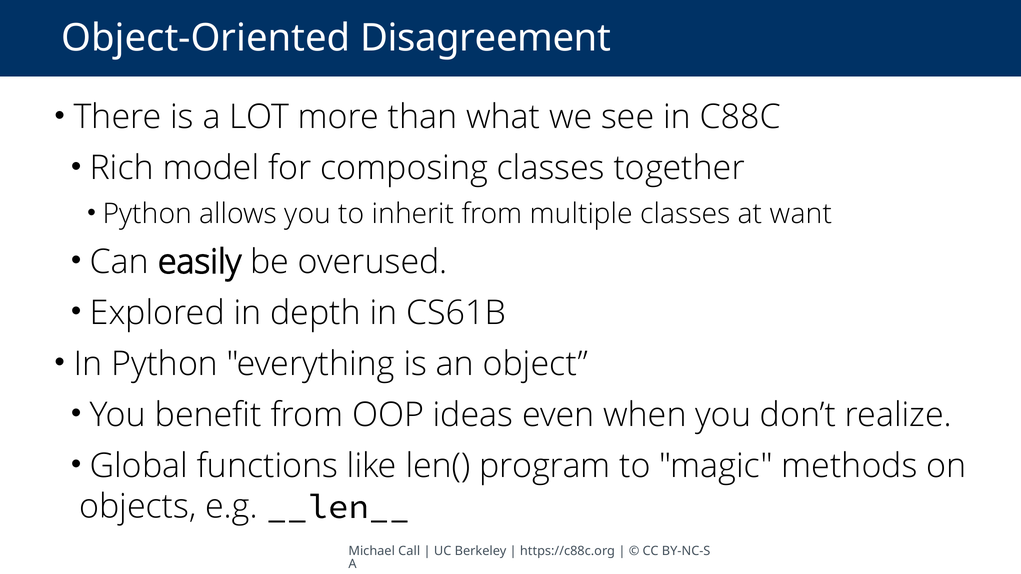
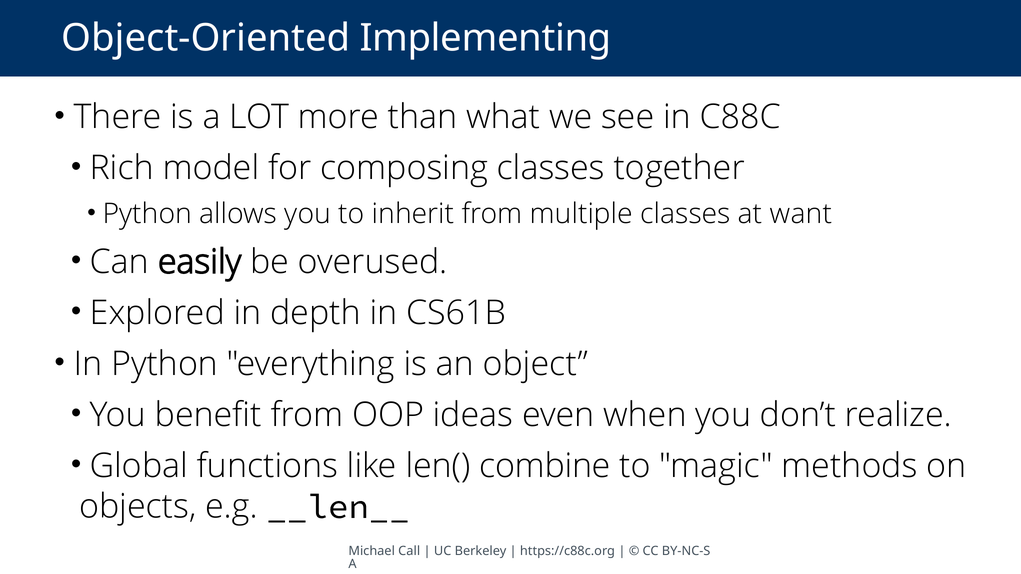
Disagreement: Disagreement -> Implementing
program: program -> combine
